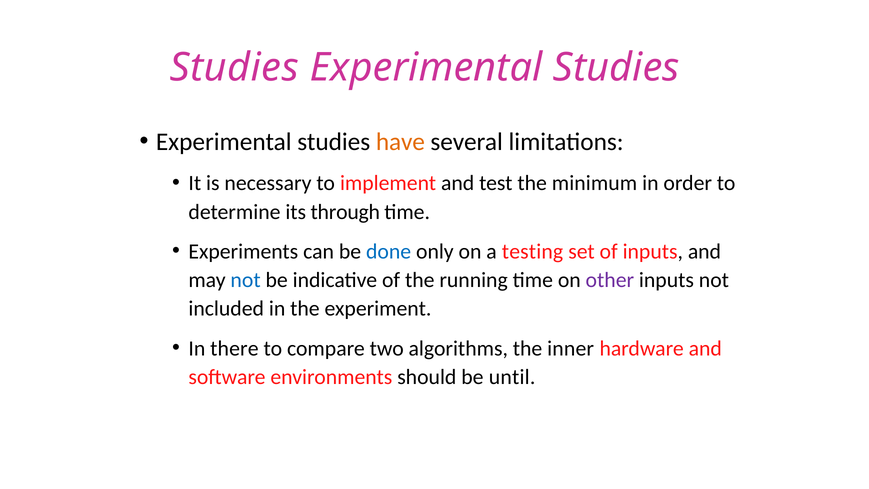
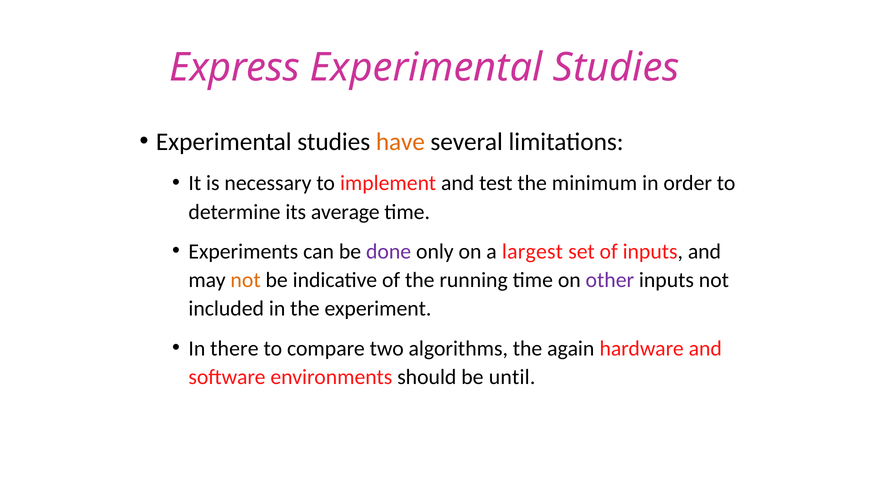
Studies at (234, 68): Studies -> Express
through: through -> average
done colour: blue -> purple
testing: testing -> largest
not at (246, 280) colour: blue -> orange
inner: inner -> again
